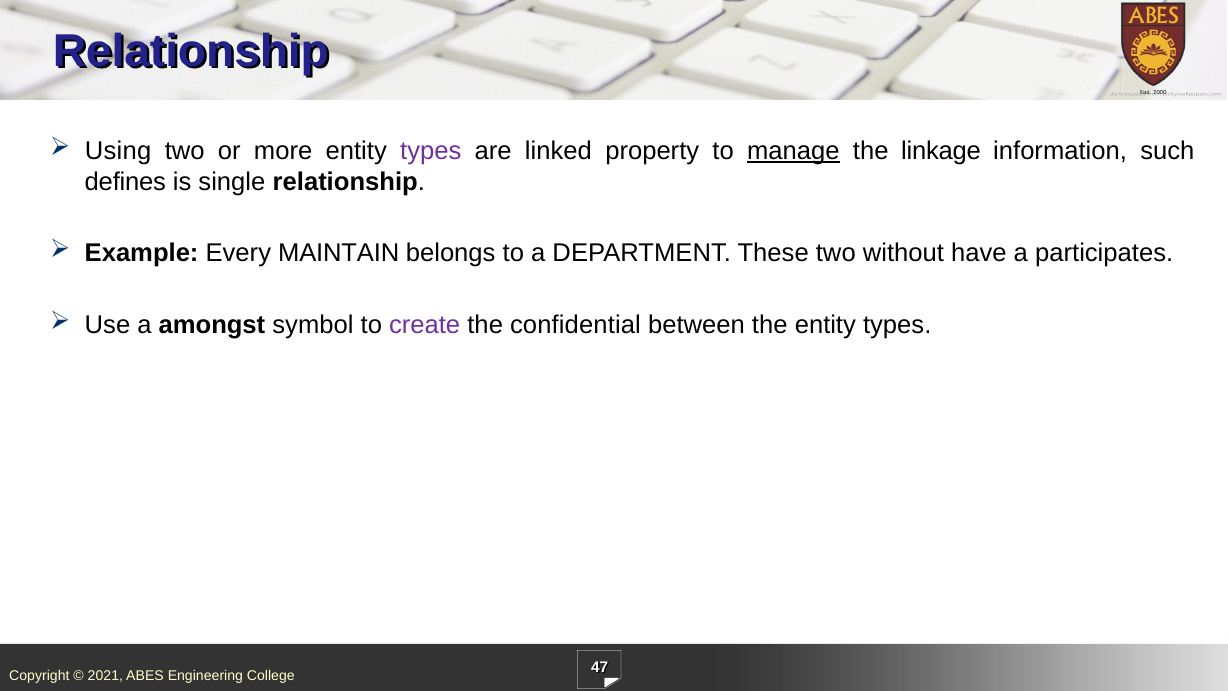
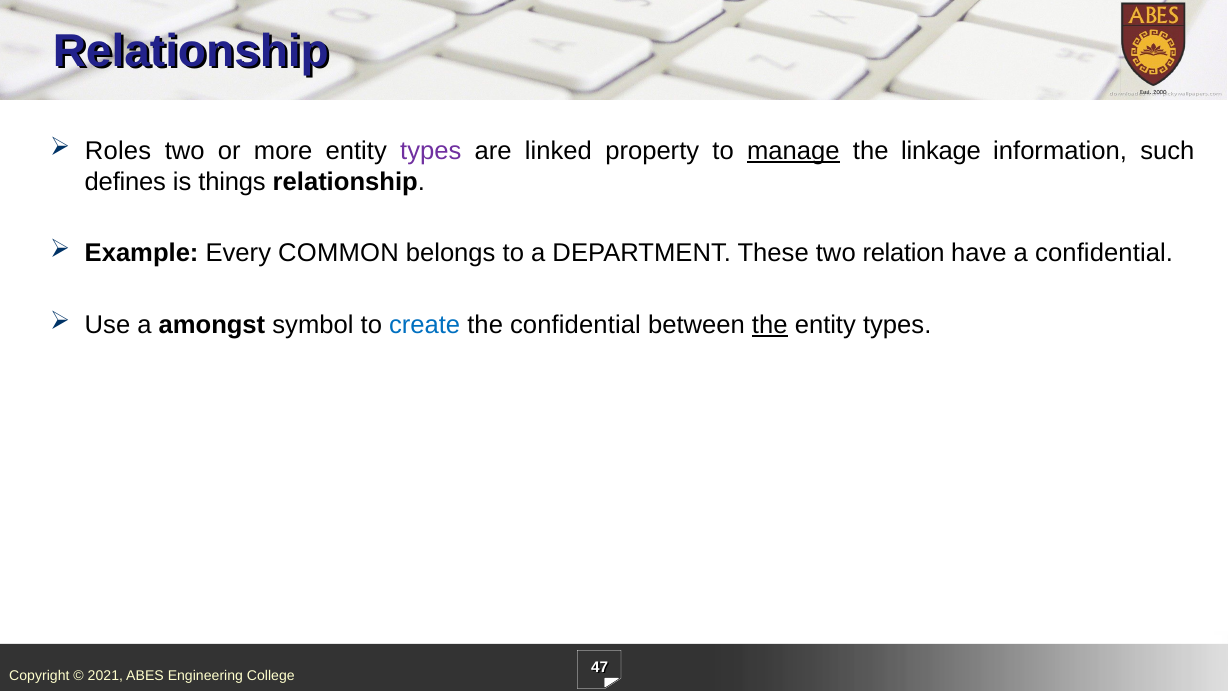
Using: Using -> Roles
single: single -> things
MAINTAIN: MAINTAIN -> COMMON
without: without -> relation
a participates: participates -> confidential
create colour: purple -> blue
the at (770, 325) underline: none -> present
